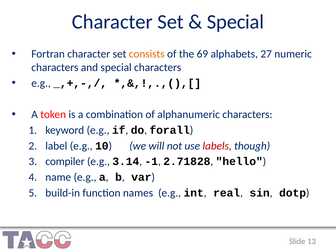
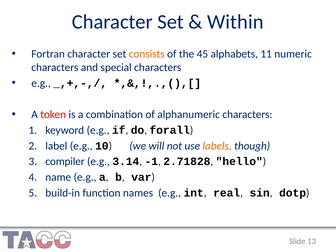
Special at (236, 22): Special -> Within
69: 69 -> 45
27: 27 -> 11
labels colour: red -> orange
